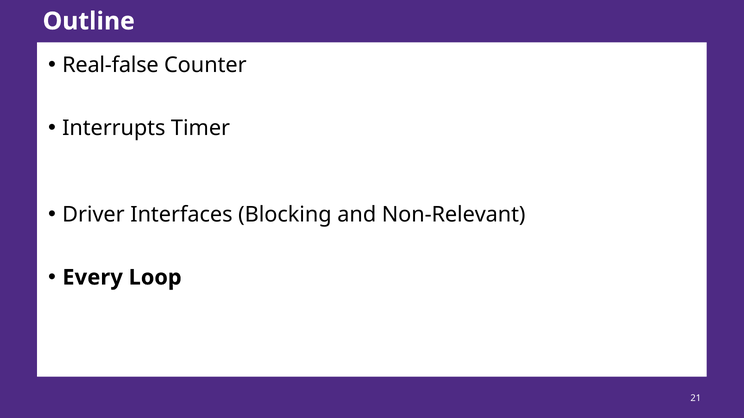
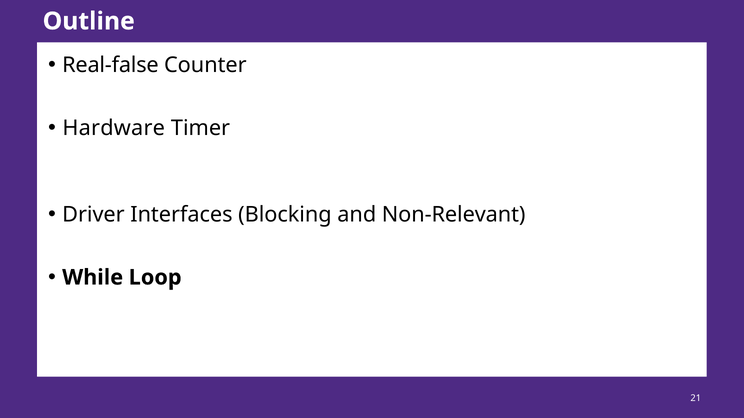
Interrupts: Interrupts -> Hardware
Every: Every -> While
